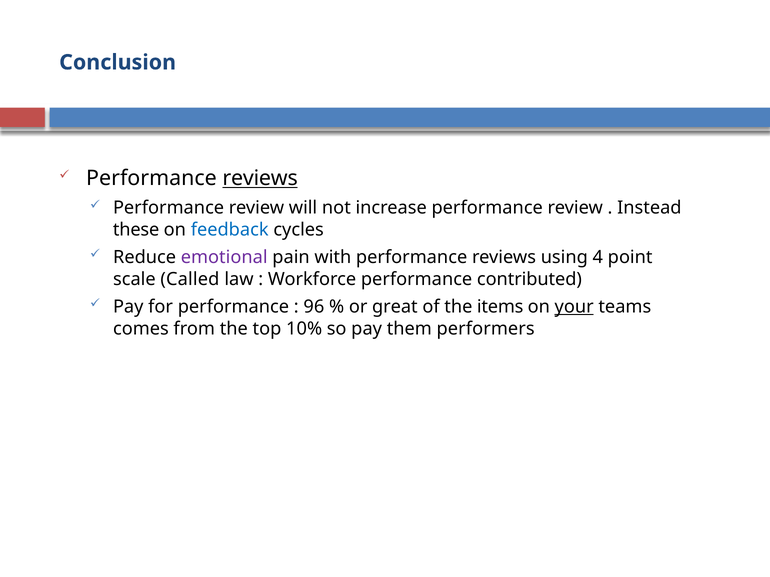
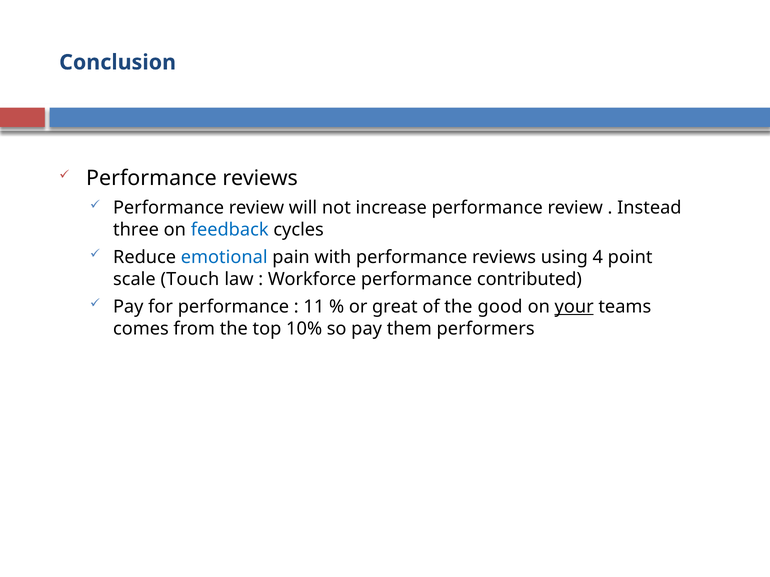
reviews at (260, 179) underline: present -> none
these: these -> three
emotional colour: purple -> blue
Called: Called -> Touch
96: 96 -> 11
items: items -> good
